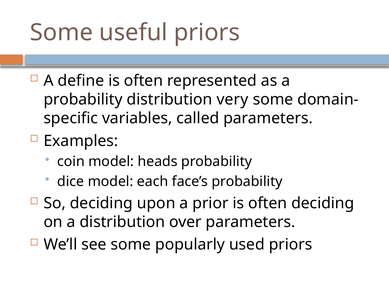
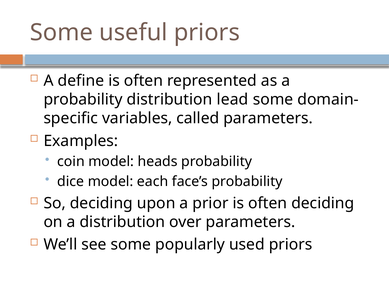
very: very -> lead
